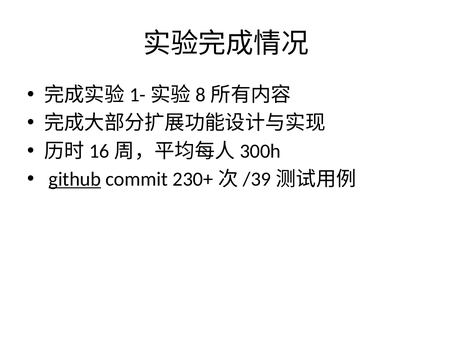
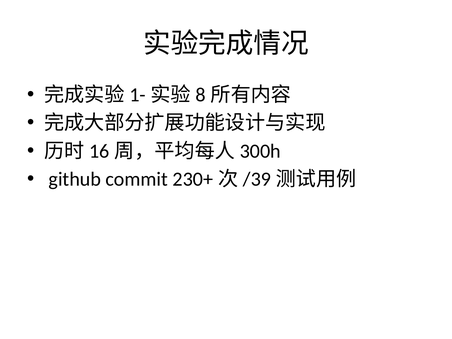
github underline: present -> none
